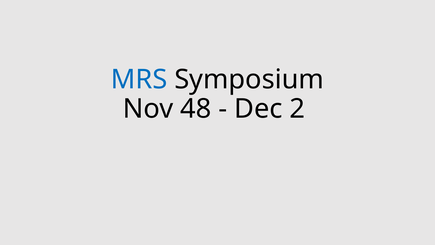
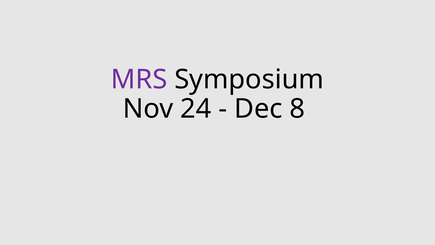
MRS colour: blue -> purple
48: 48 -> 24
2: 2 -> 8
